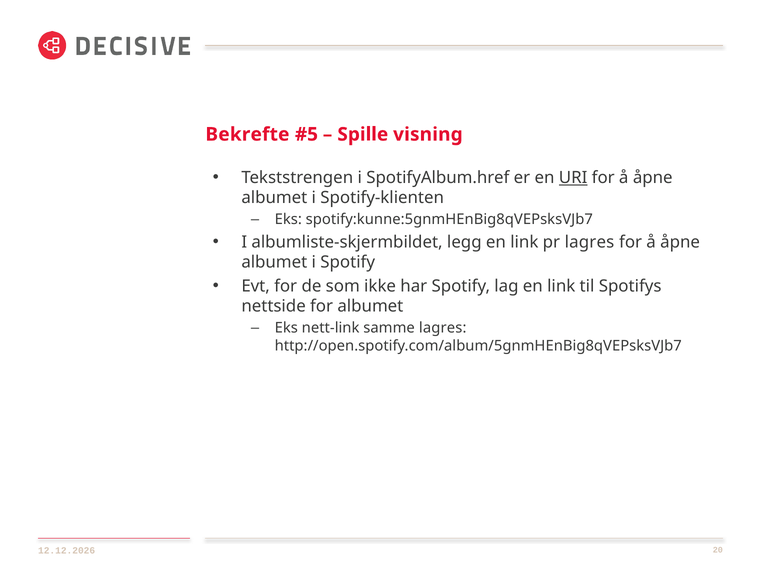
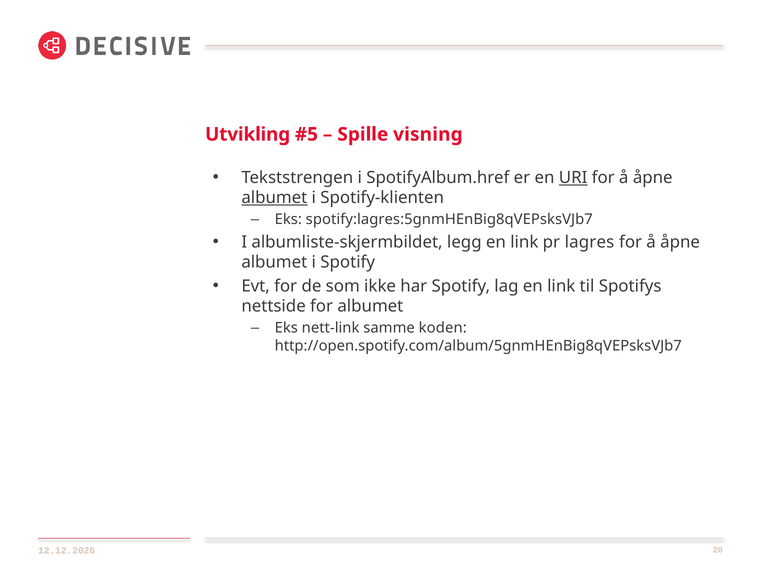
Bekrefte: Bekrefte -> Utvikling
albumet at (274, 198) underline: none -> present
spotify:kunne:5gnmHEnBig8qVEPsksVJb7: spotify:kunne:5gnmHEnBig8qVEPsksVJb7 -> spotify:lagres:5gnmHEnBig8qVEPsksVJb7
samme lagres: lagres -> koden
